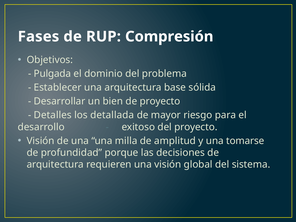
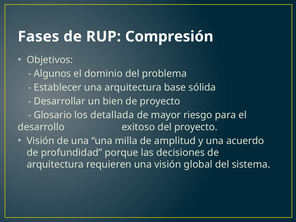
Pulgada: Pulgada -> Algunos
Detalles: Detalles -> Glosario
tomarse: tomarse -> acuerdo
